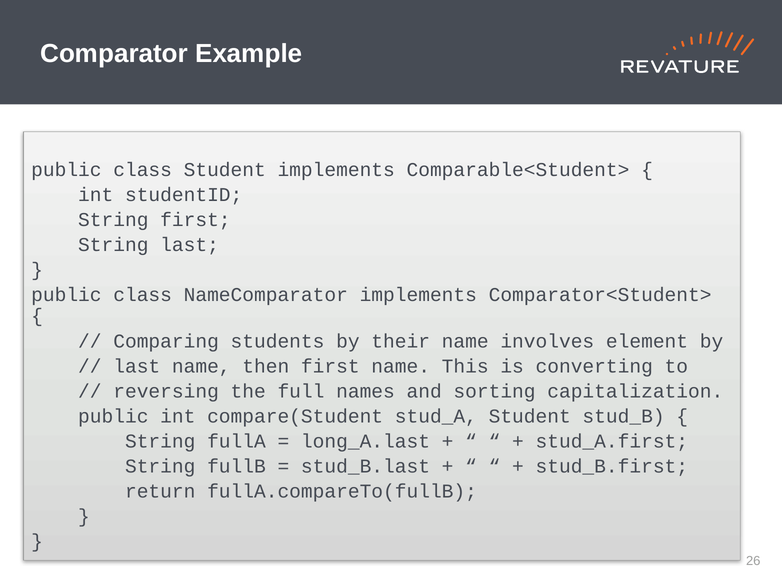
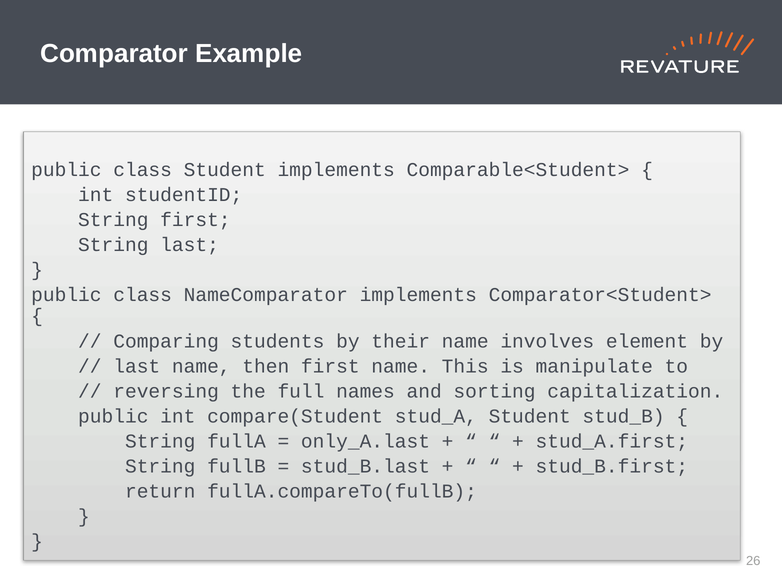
converting: converting -> manipulate
long_A.last: long_A.last -> only_A.last
